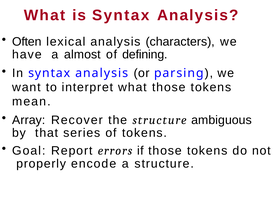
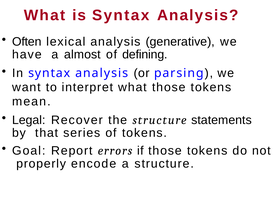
characters: characters -> generative
Array: Array -> Legal
ambiguous: ambiguous -> statements
